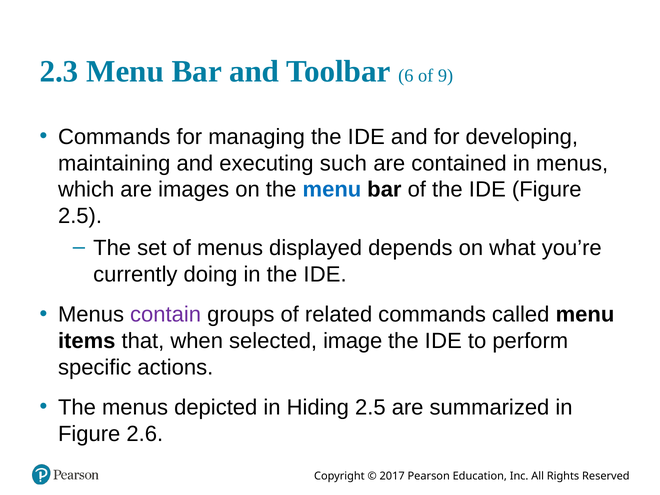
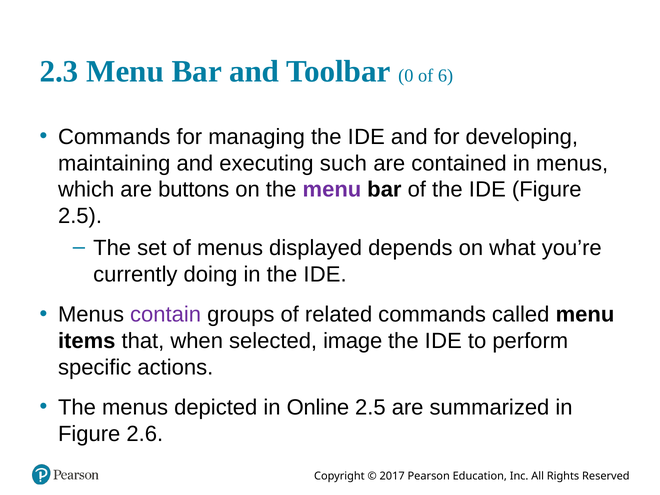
6: 6 -> 0
9: 9 -> 6
images: images -> buttons
menu at (332, 190) colour: blue -> purple
Hiding: Hiding -> Online
